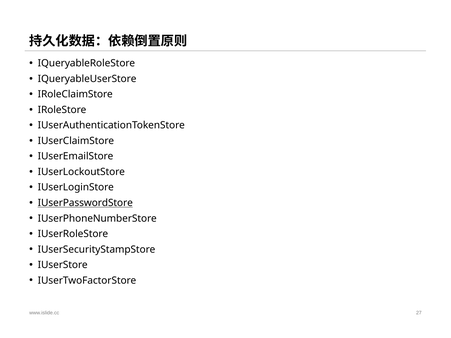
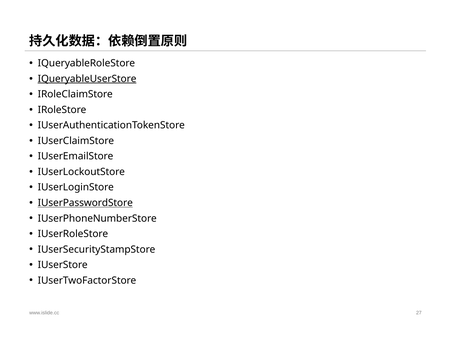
IQueryableUserStore underline: none -> present
